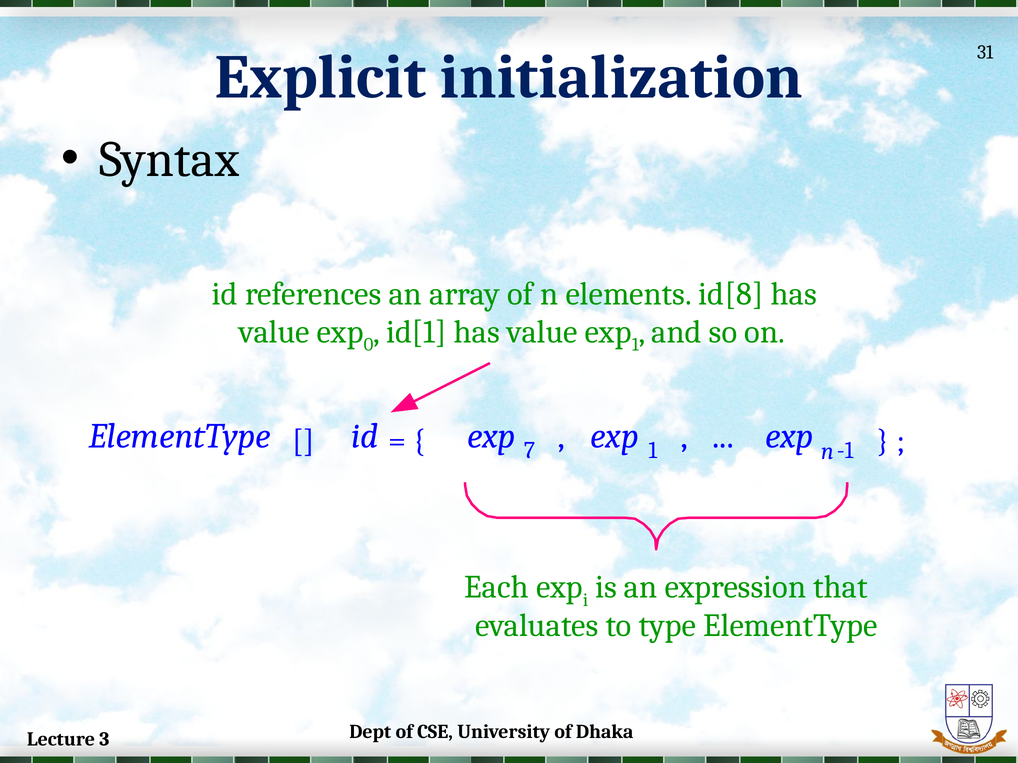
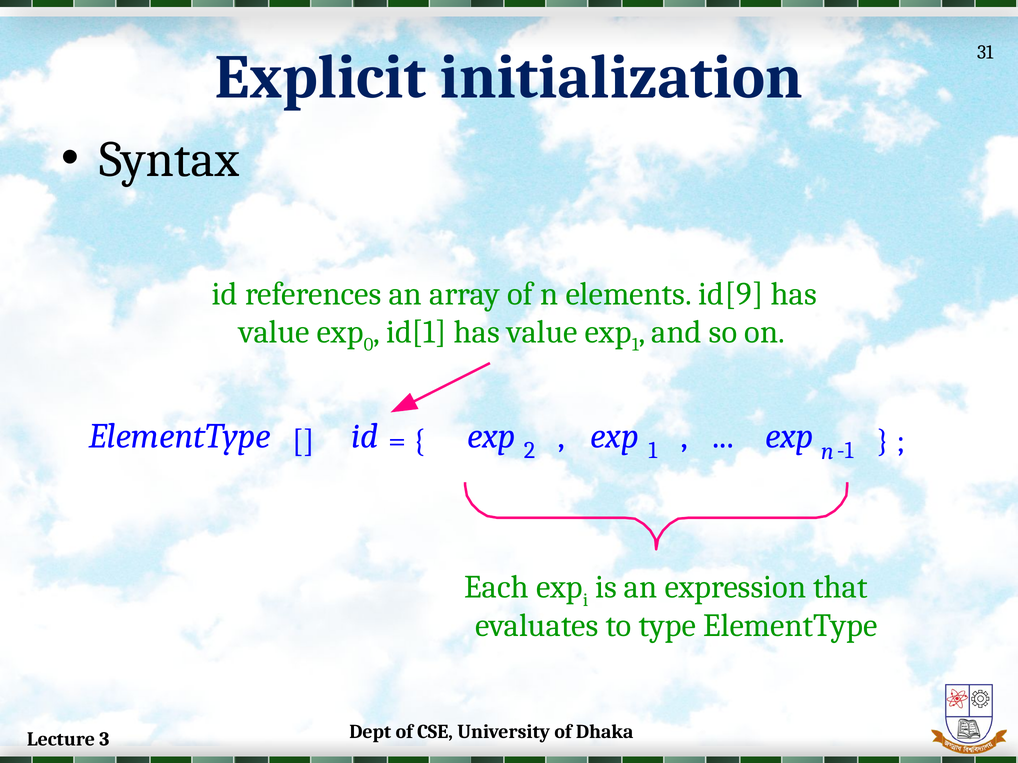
id[8: id[8 -> id[9
7: 7 -> 2
